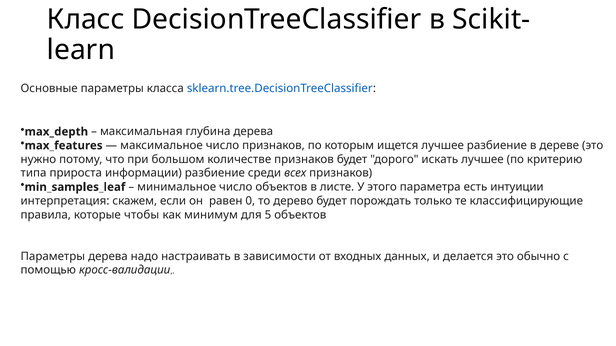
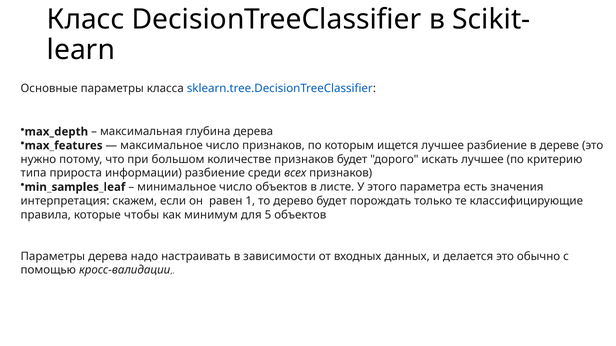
интуиции: интуиции -> значения
0: 0 -> 1
